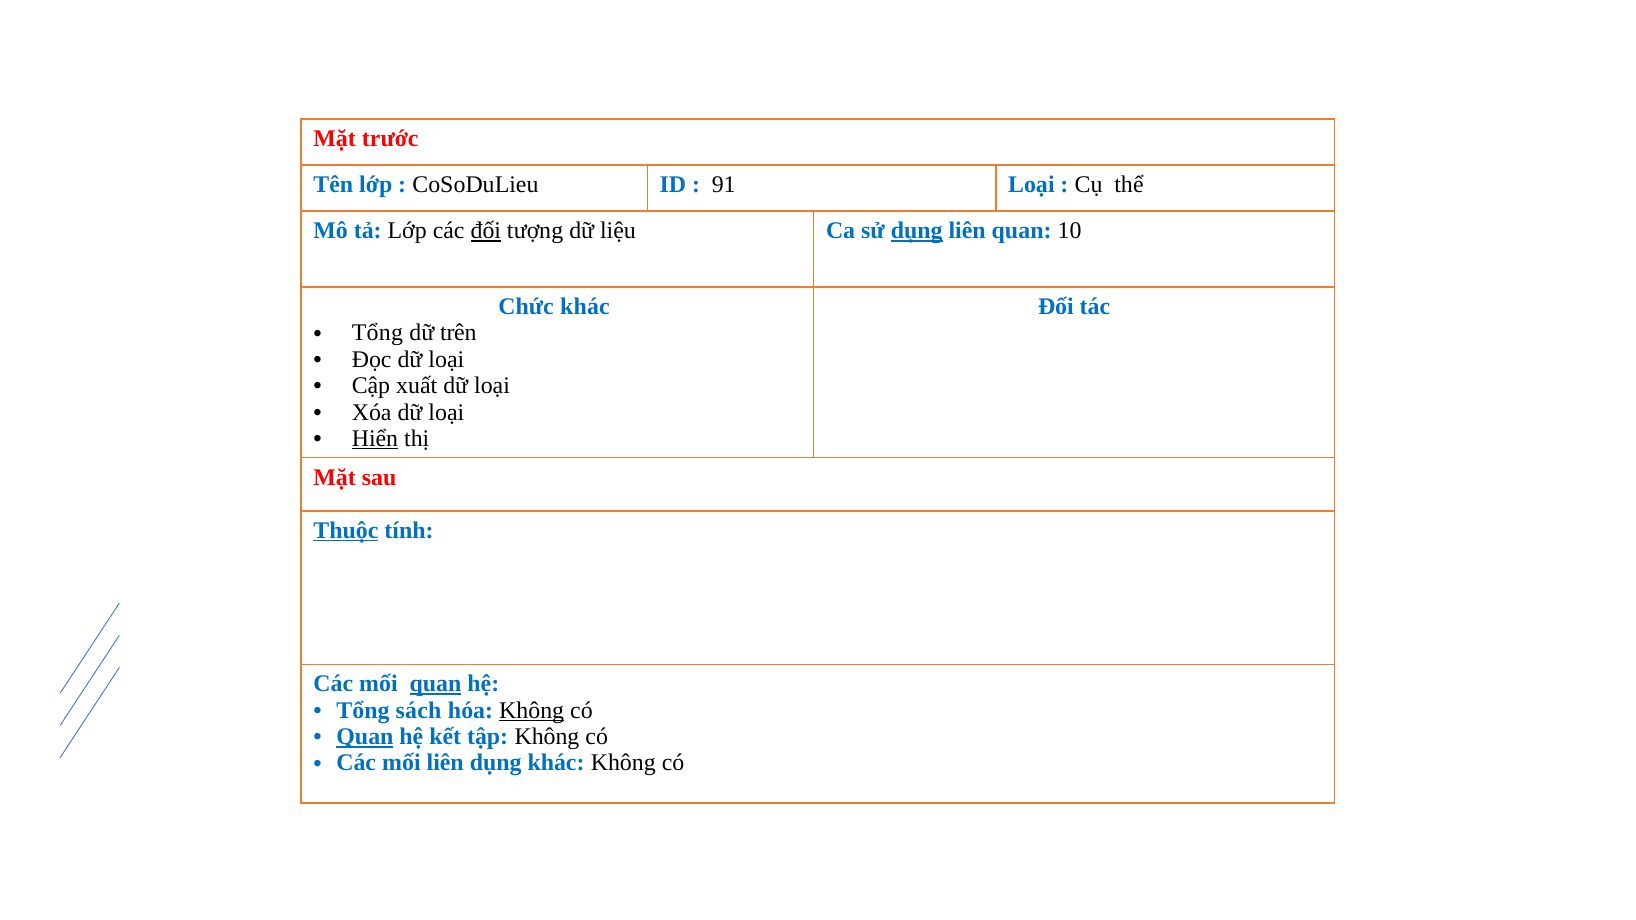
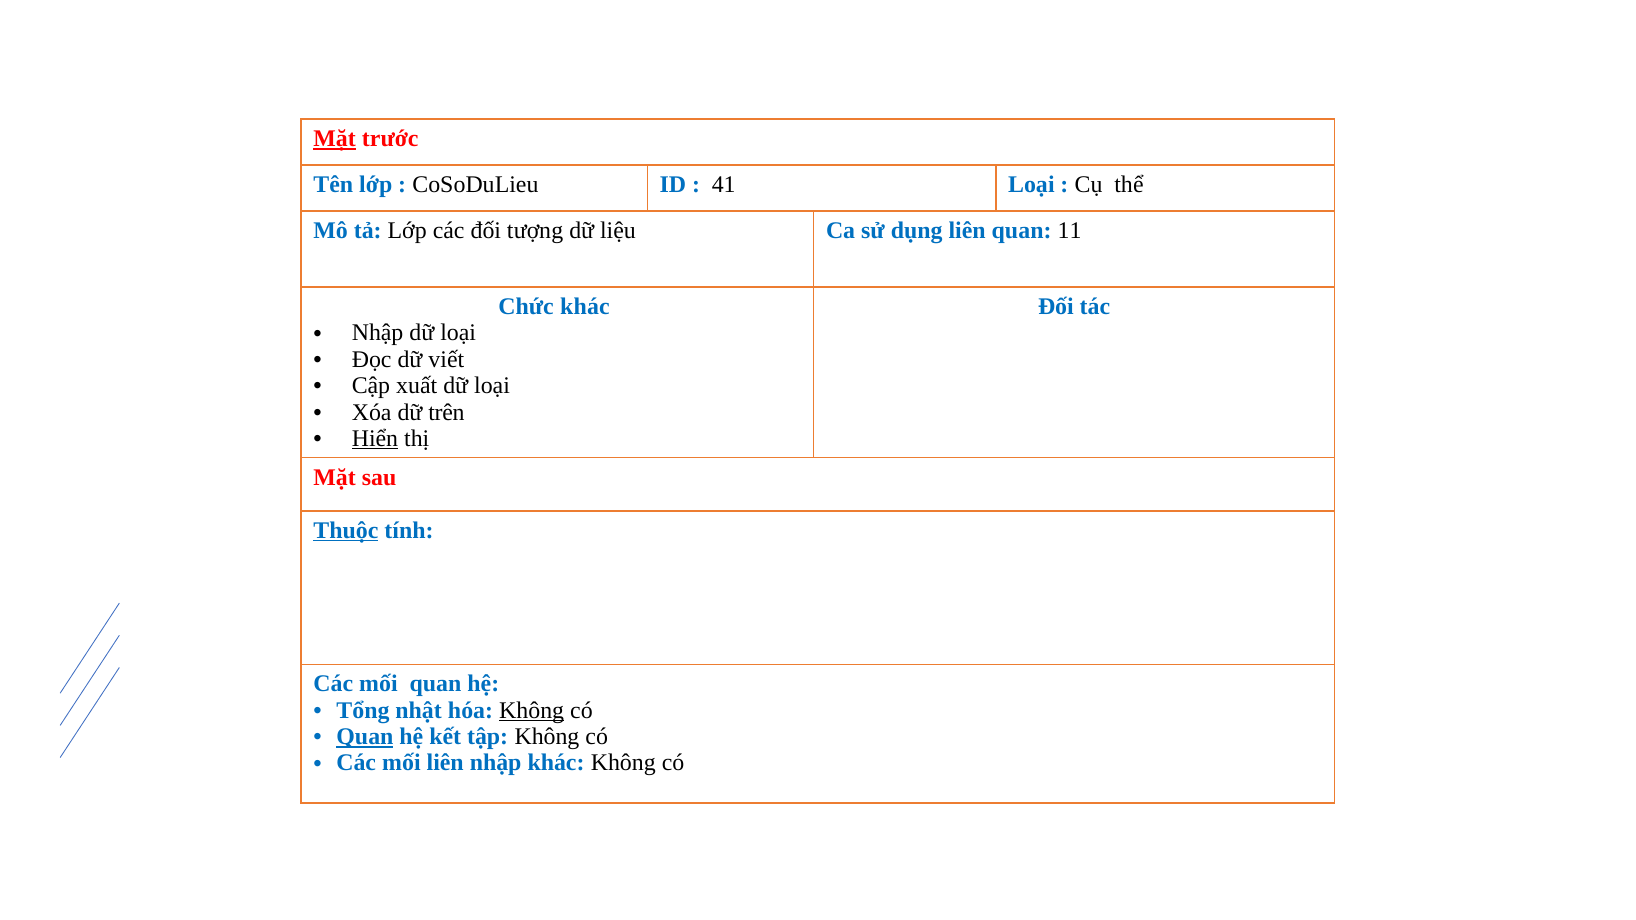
Mặt at (335, 139) underline: none -> present
91: 91 -> 41
đối at (486, 231) underline: present -> none
dụng at (917, 231) underline: present -> none
10: 10 -> 11
Tổng at (377, 333): Tổng -> Nhập
trên at (458, 333): trên -> loại
Đọc dữ loại: loại -> viết
Xóa dữ loại: loại -> trên
quan at (436, 684) underline: present -> none
sách: sách -> nhật
liên dụng: dụng -> nhập
